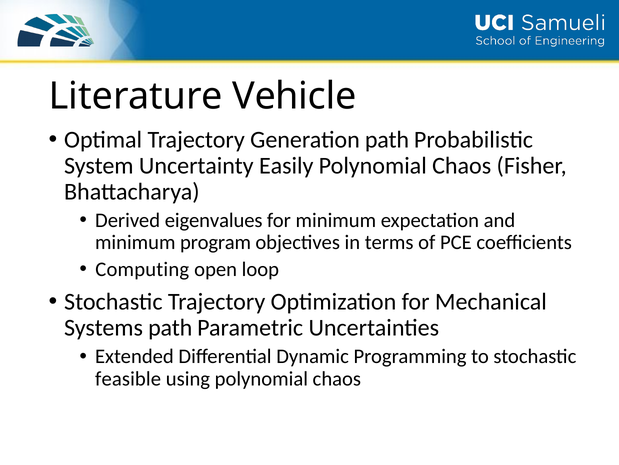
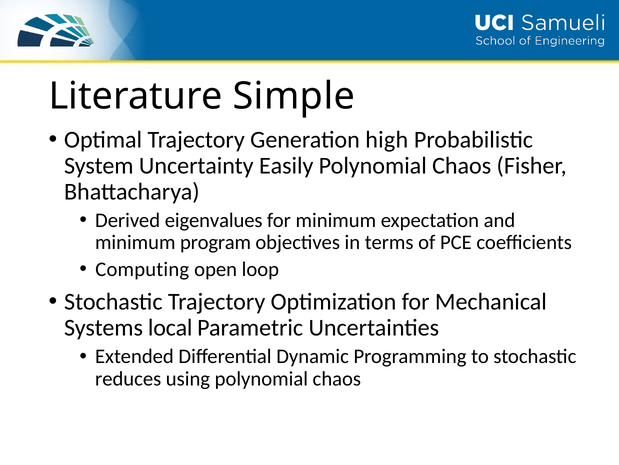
Vehicle: Vehicle -> Simple
Generation path: path -> high
Systems path: path -> local
feasible: feasible -> reduces
